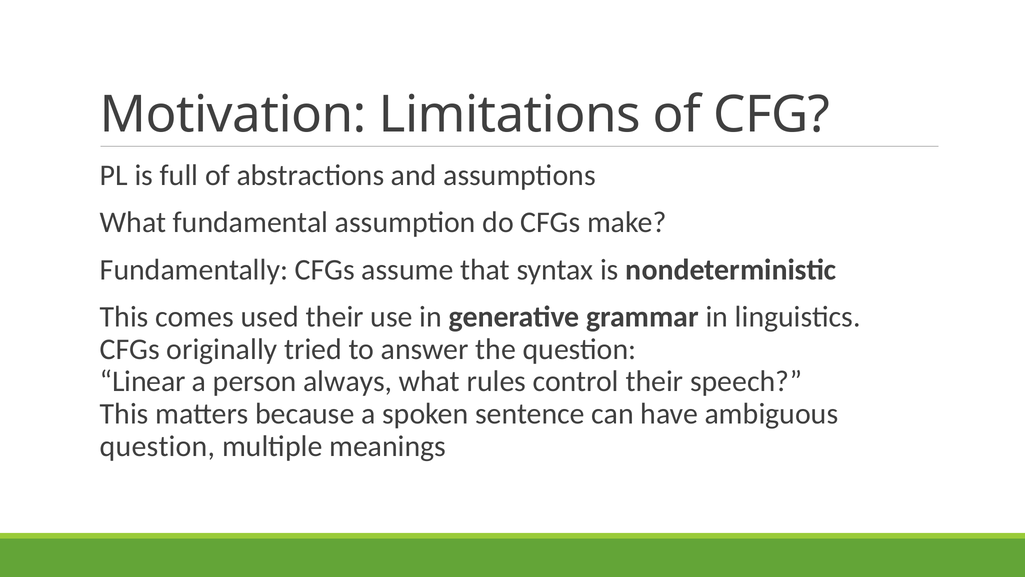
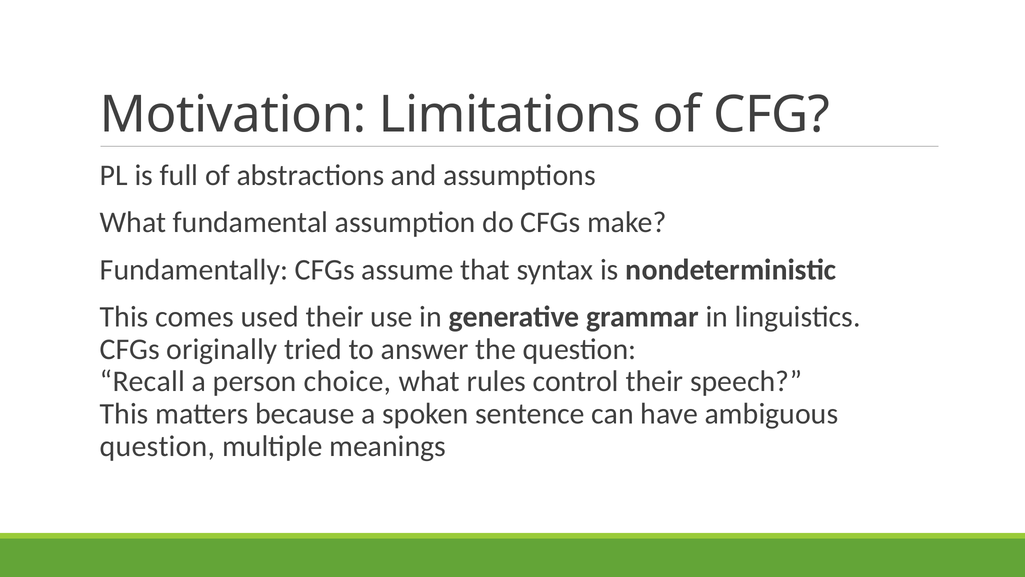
Linear: Linear -> Recall
always: always -> choice
